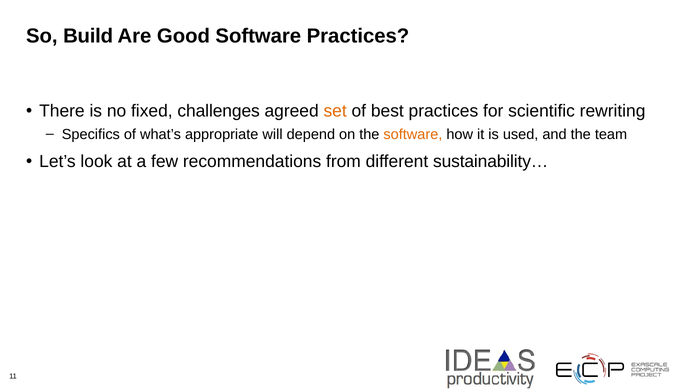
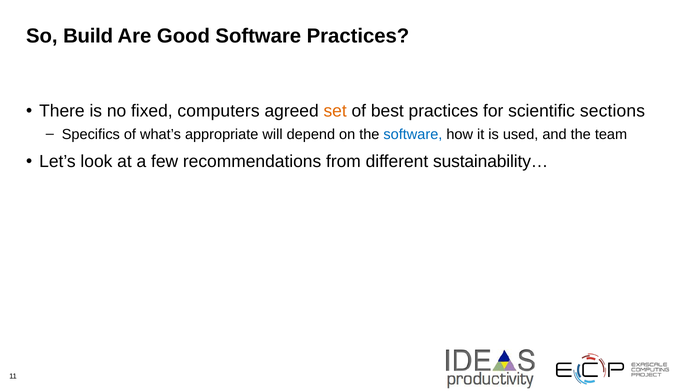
challenges: challenges -> computers
rewriting: rewriting -> sections
software at (413, 134) colour: orange -> blue
